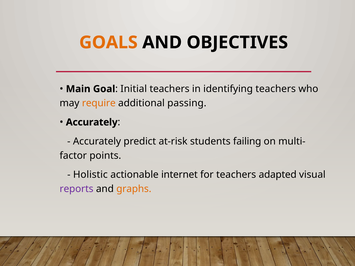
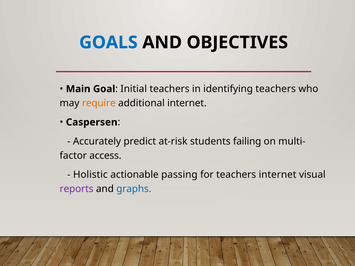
GOALS colour: orange -> blue
additional passing: passing -> internet
Accurately at (92, 122): Accurately -> Caspersen
points: points -> access
internet: internet -> passing
teachers adapted: adapted -> internet
graphs colour: orange -> blue
